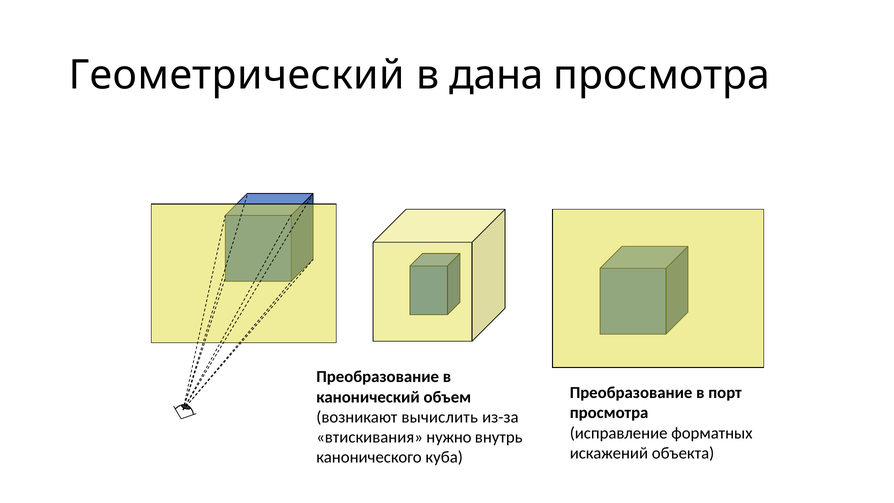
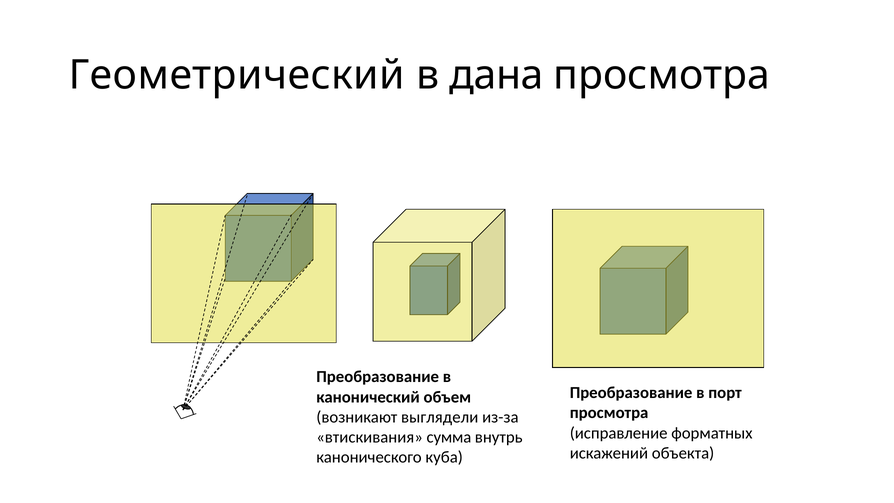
вычислить: вычислить -> выглядели
нужно: нужно -> сумма
